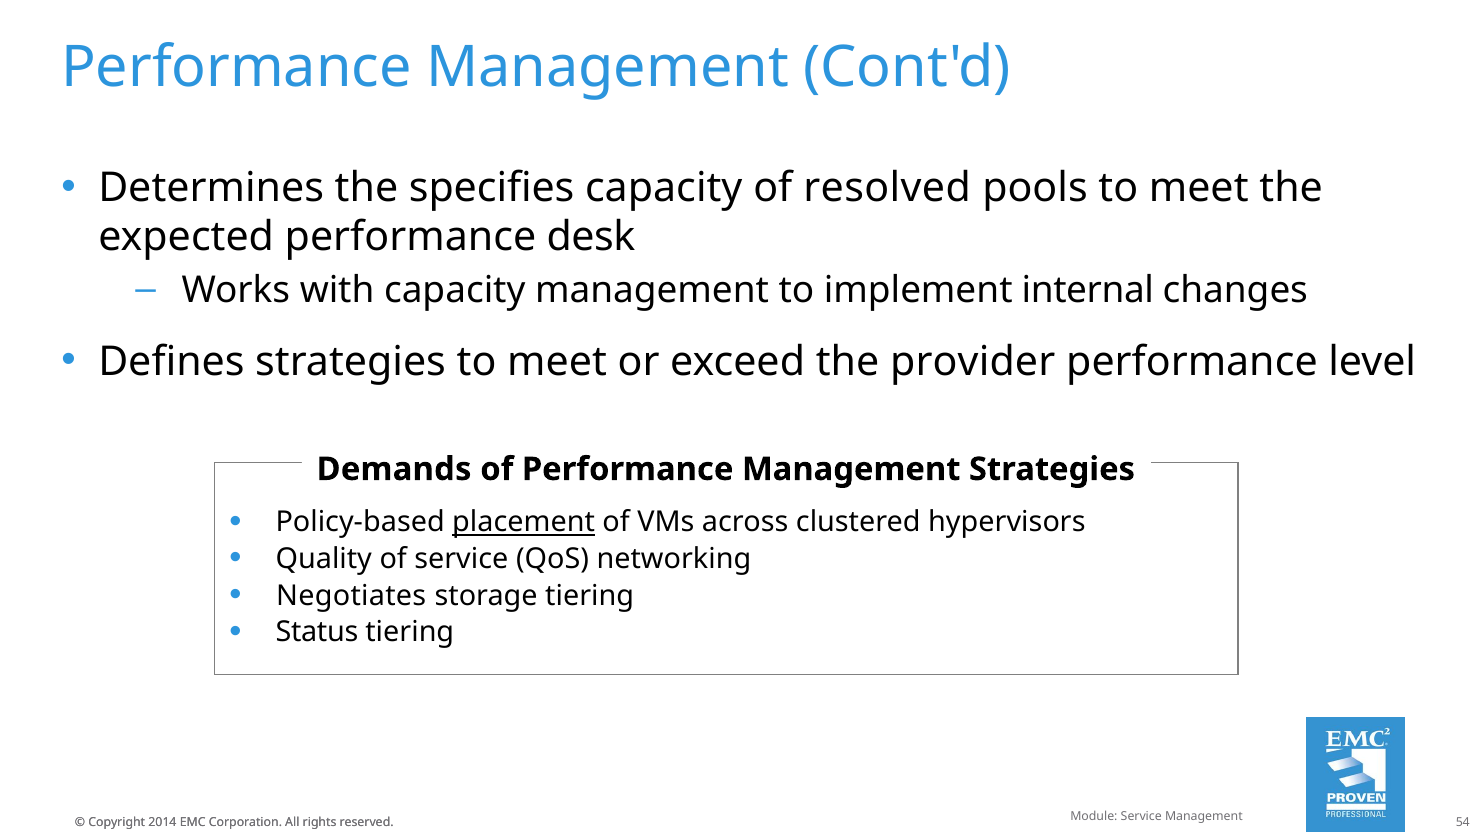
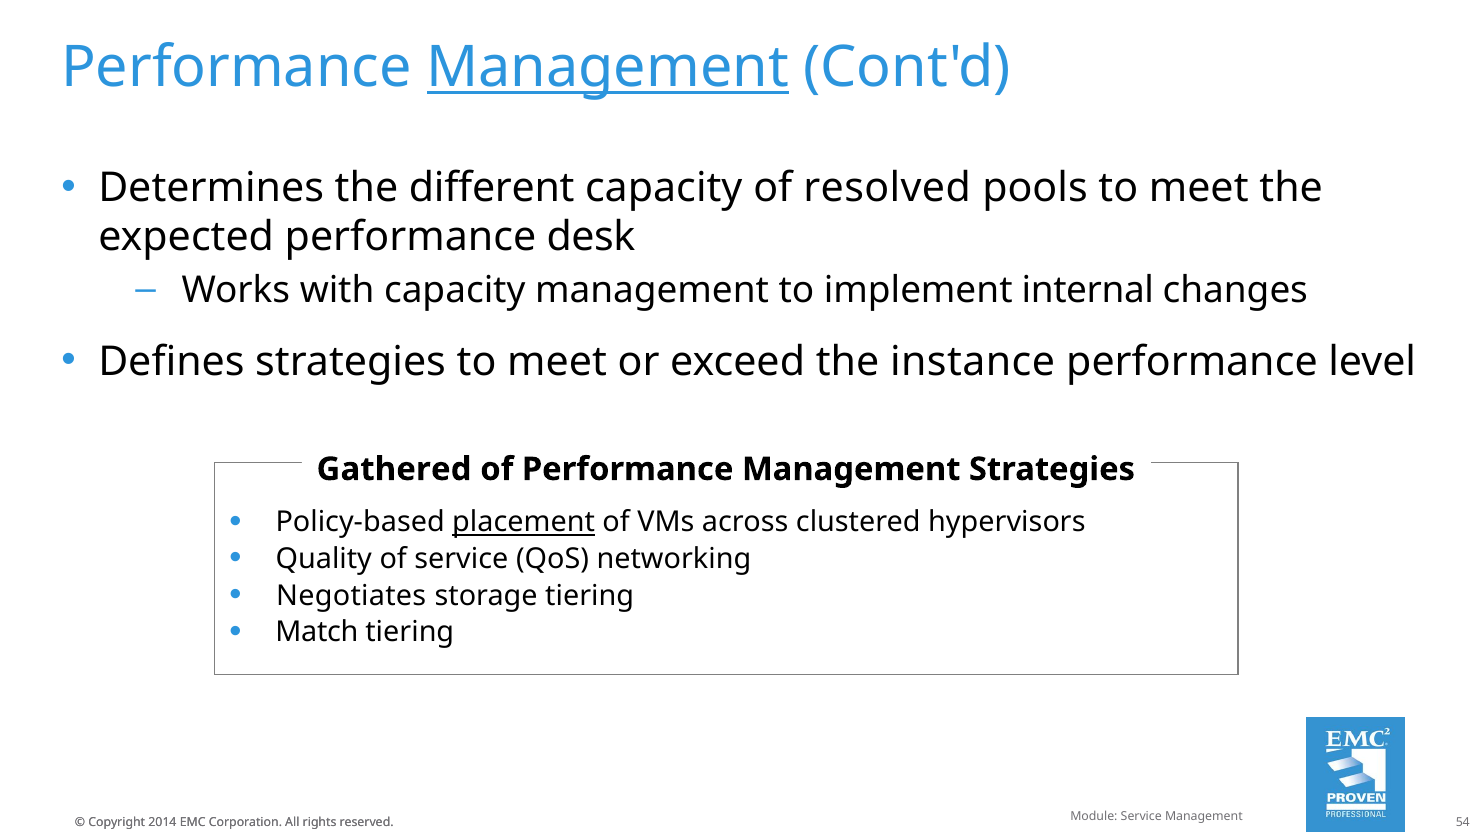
Management at (608, 68) underline: none -> present
specifies: specifies -> different
provider: provider -> instance
Demands: Demands -> Gathered
Status: Status -> Match
